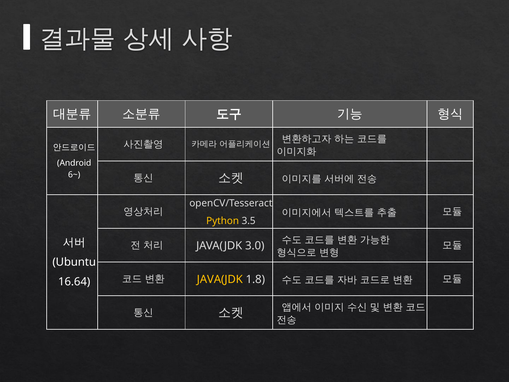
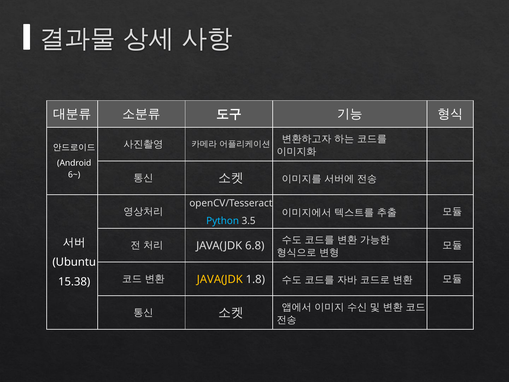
Python colour: yellow -> light blue
3.0: 3.0 -> 6.8
16.64: 16.64 -> 15.38
